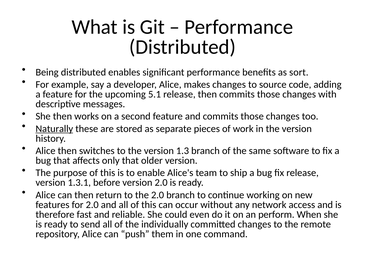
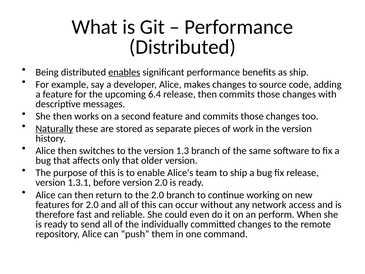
enables underline: none -> present
as sort: sort -> ship
5.1: 5.1 -> 6.4
